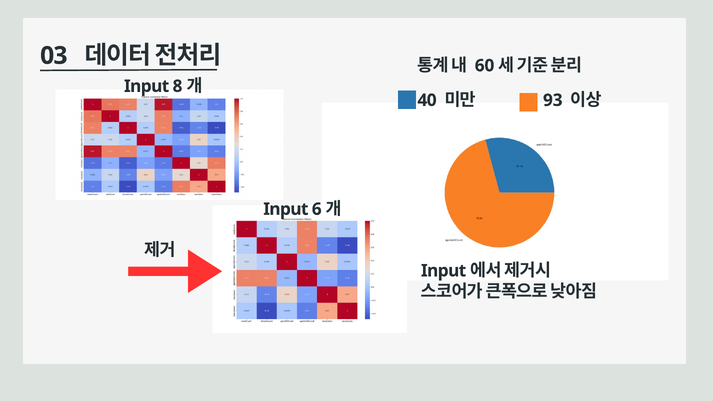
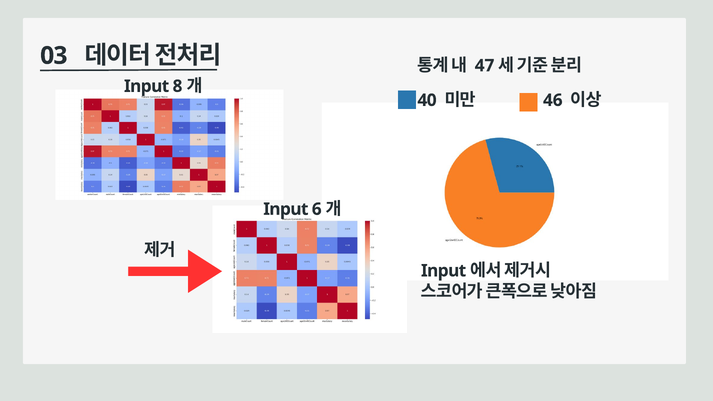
60: 60 -> 47
93: 93 -> 46
